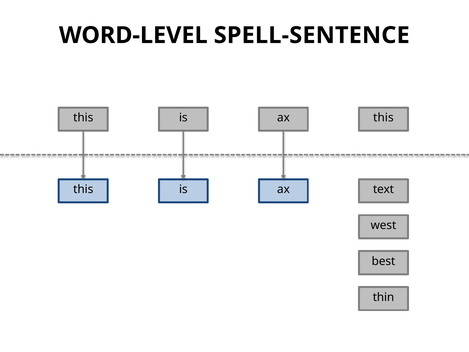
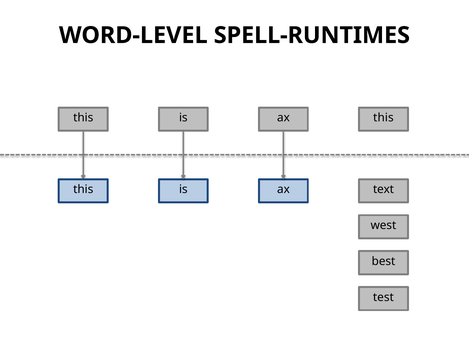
SPELL-SENTENCE: SPELL-SENTENCE -> SPELL-RUNTIMES
thin: thin -> test
